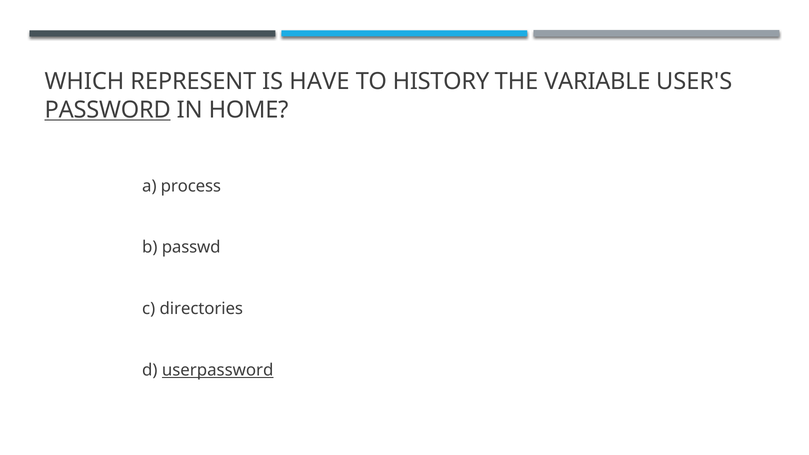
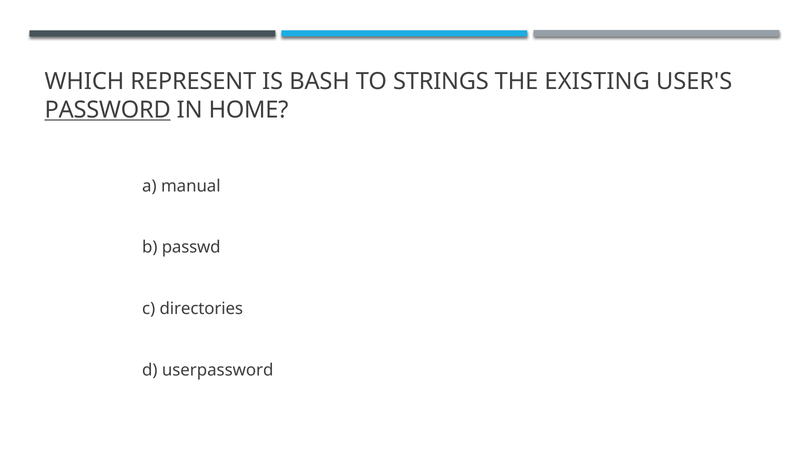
HAVE: HAVE -> BASH
HISTORY: HISTORY -> STRINGS
VARIABLE: VARIABLE -> EXISTING
process: process -> manual
userpassword underline: present -> none
